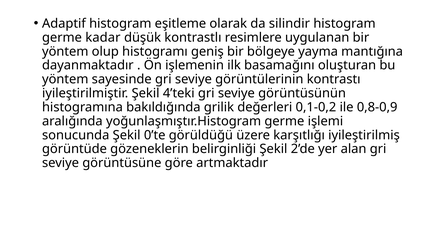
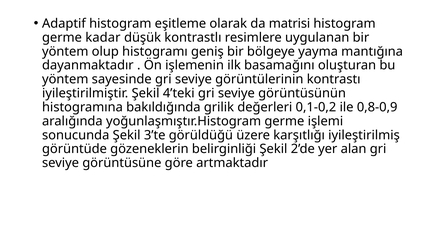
silindir: silindir -> matrisi
0’te: 0’te -> 3’te
